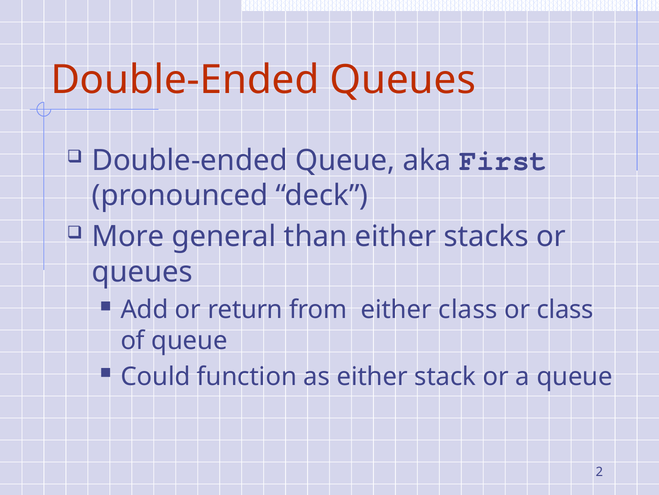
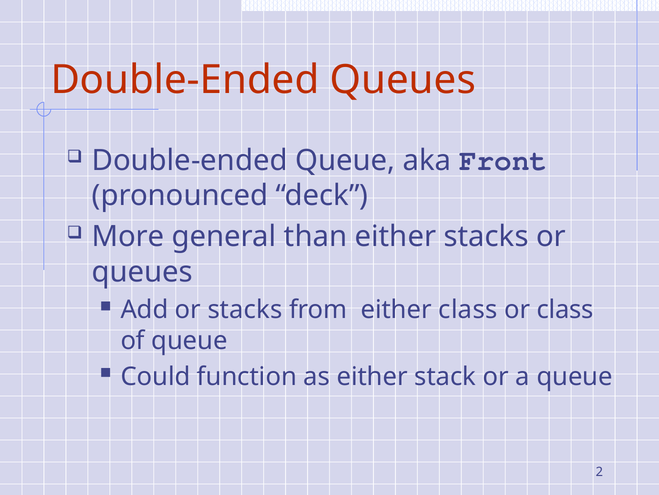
First: First -> Front
or return: return -> stacks
